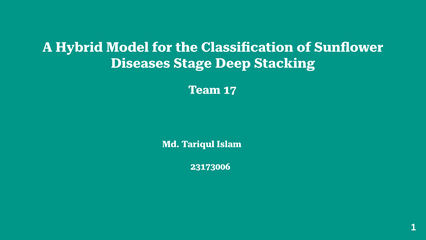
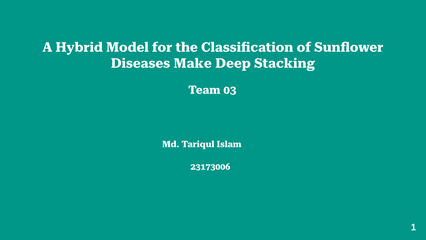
Stage: Stage -> Make
17: 17 -> 03
